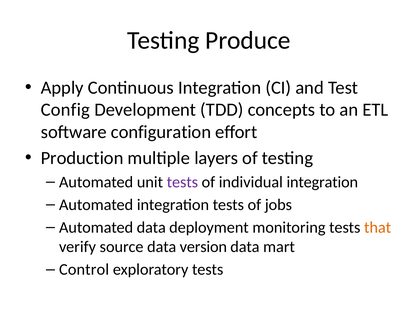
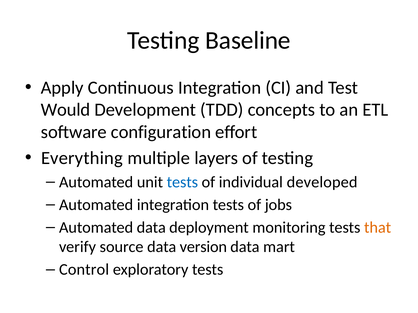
Produce: Produce -> Baseline
Config: Config -> Would
Production: Production -> Everything
tests at (182, 182) colour: purple -> blue
individual integration: integration -> developed
